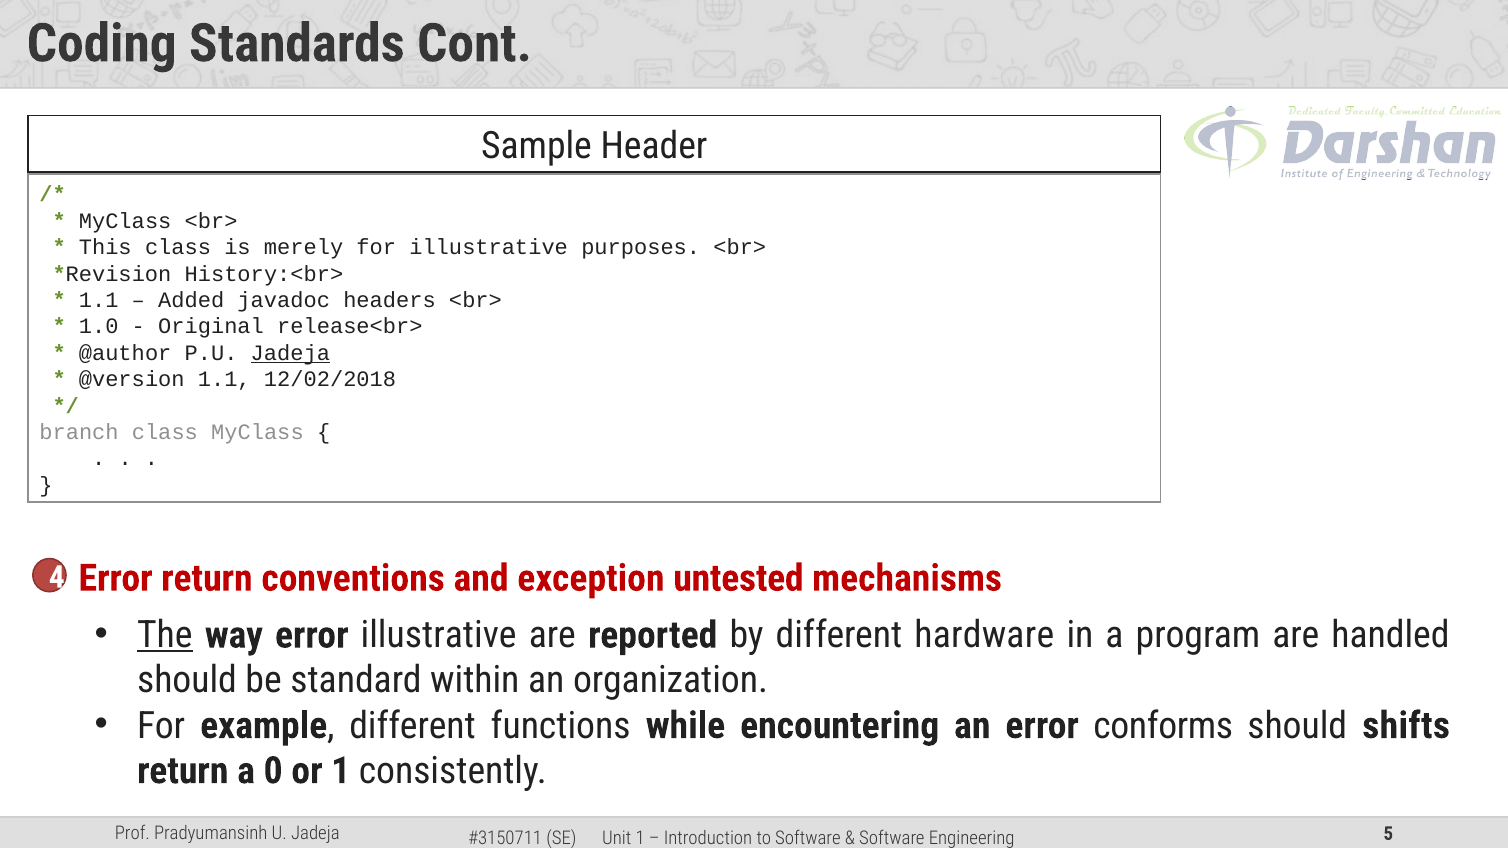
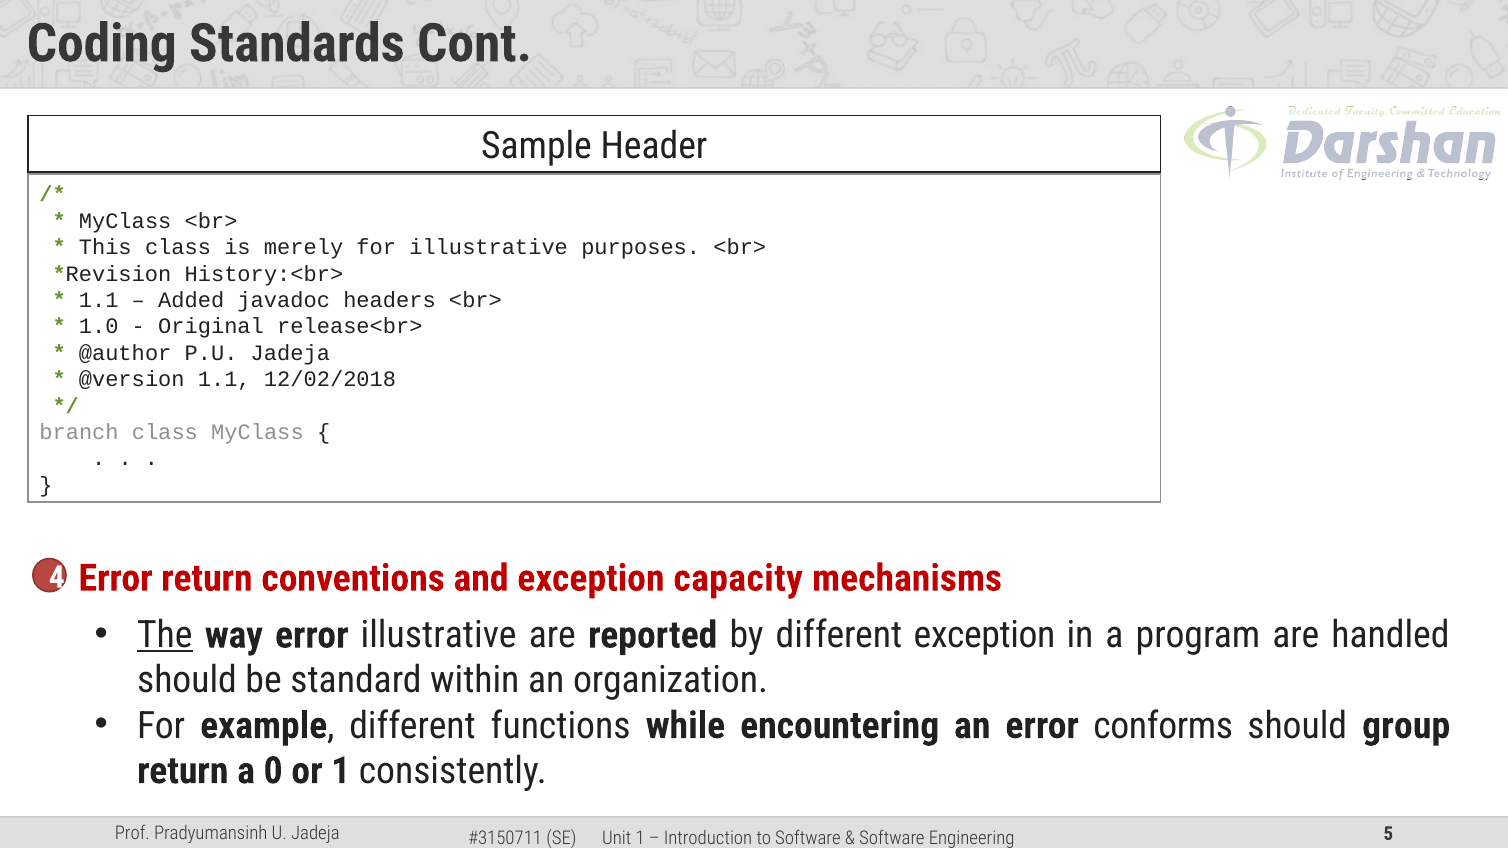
Jadeja at (290, 353) underline: present -> none
untested: untested -> capacity
different hardware: hardware -> exception
shifts: shifts -> group
